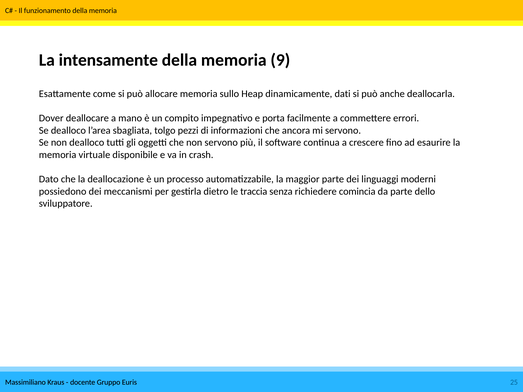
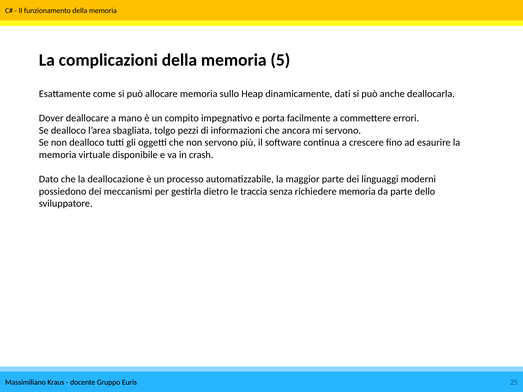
intensamente: intensamente -> complicazioni
9: 9 -> 5
richiedere comincia: comincia -> memoria
